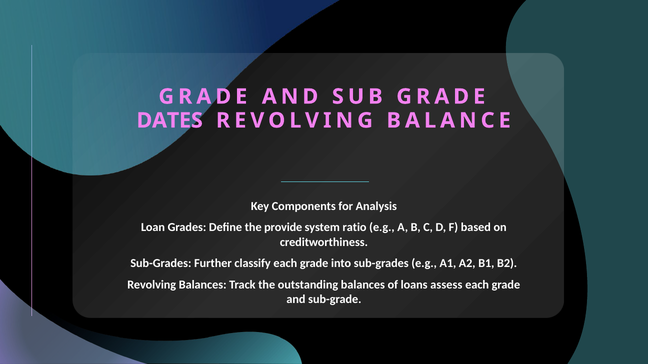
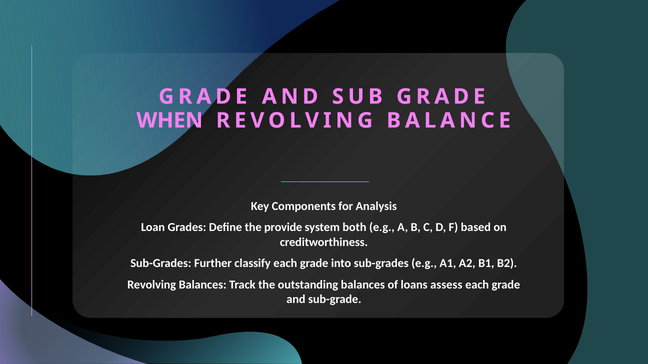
DATES: DATES -> WHEN
ratio: ratio -> both
